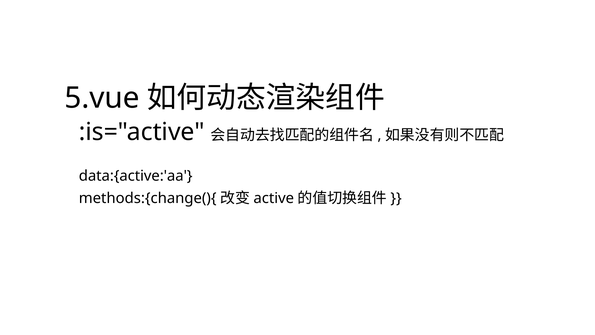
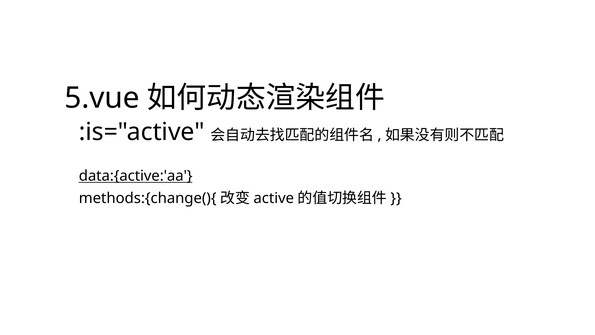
data:{active:'aa underline: none -> present
